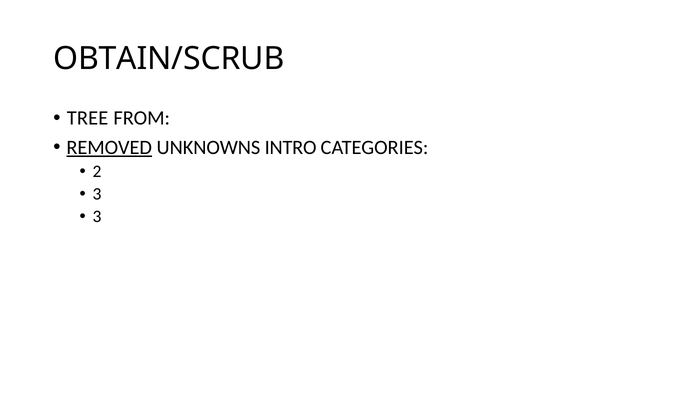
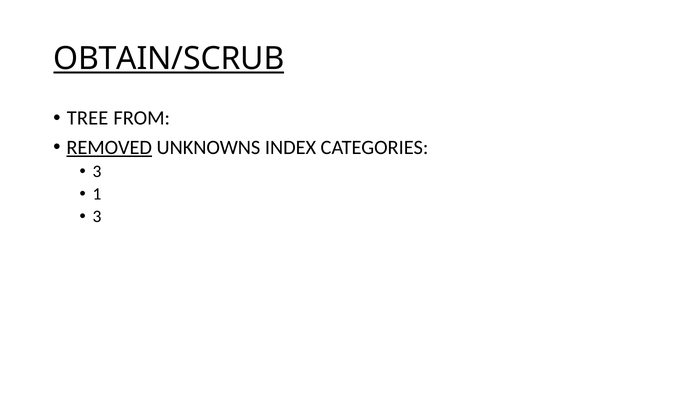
OBTAIN/SCRUB underline: none -> present
INTRO: INTRO -> INDEX
2 at (97, 172): 2 -> 3
3 at (97, 194): 3 -> 1
